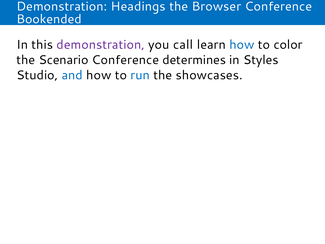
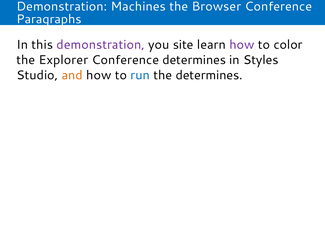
Headings: Headings -> Machines
Bookended: Bookended -> Paragraphs
call: call -> site
how at (242, 45) colour: blue -> purple
Scenario: Scenario -> Explorer
and colour: blue -> orange
the showcases: showcases -> determines
